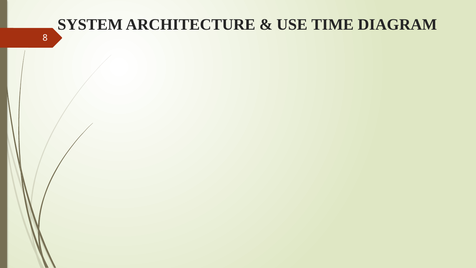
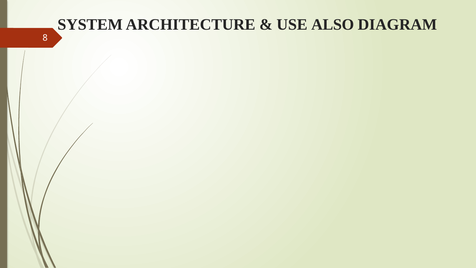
TIME: TIME -> ALSO
